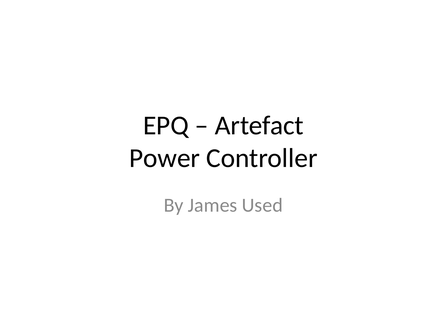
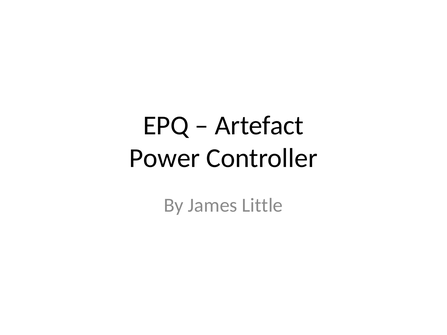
Used: Used -> Little
